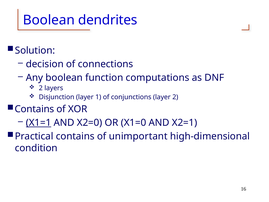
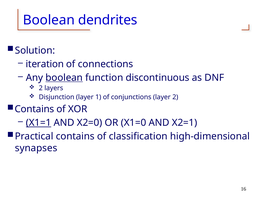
decision: decision -> iteration
boolean at (64, 78) underline: none -> present
computations: computations -> discontinuous
unimportant: unimportant -> classification
condition: condition -> synapses
